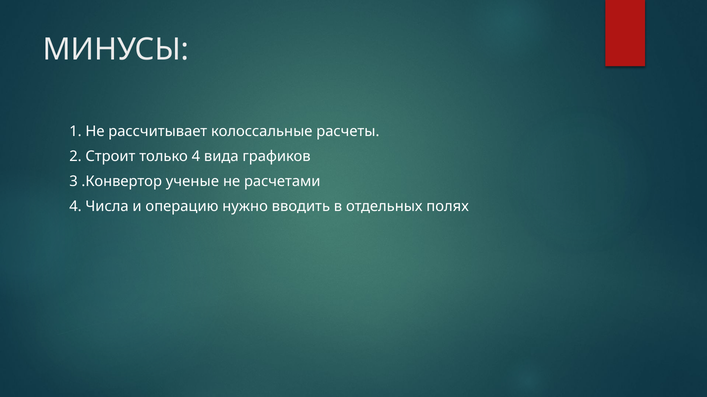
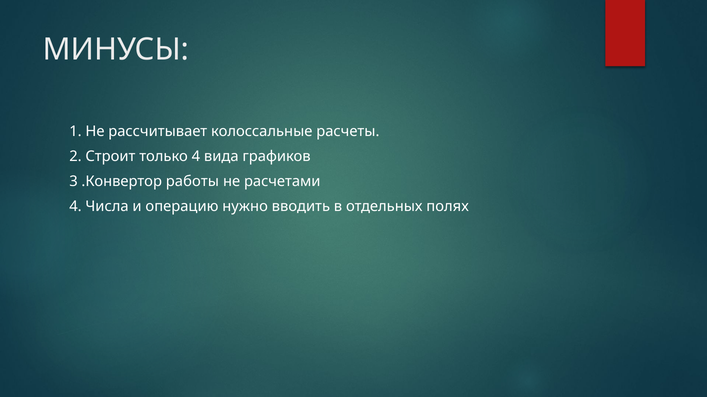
ученые: ученые -> работы
